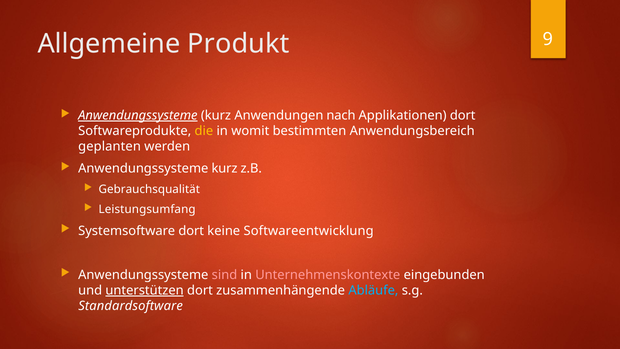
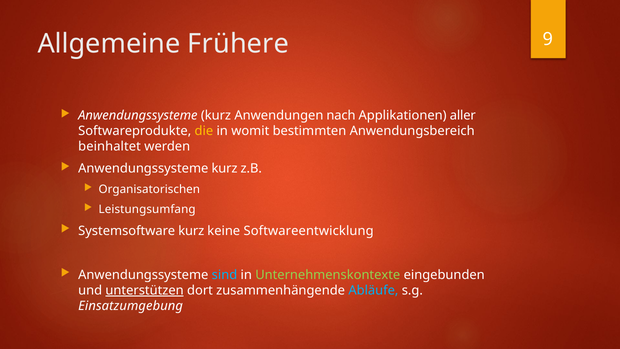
Produkt: Produkt -> Frühere
Anwendungssysteme at (138, 115) underline: present -> none
Applikationen dort: dort -> aller
geplanten: geplanten -> beinhaltet
Gebrauchsqualität: Gebrauchsqualität -> Organisatorischen
Systemsoftware dort: dort -> kurz
sind colour: pink -> light blue
Unternehmenskontexte colour: pink -> light green
Standardsoftware: Standardsoftware -> Einsatzumgebung
